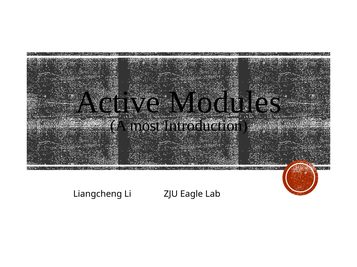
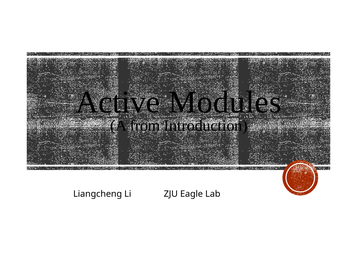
most: most -> from
